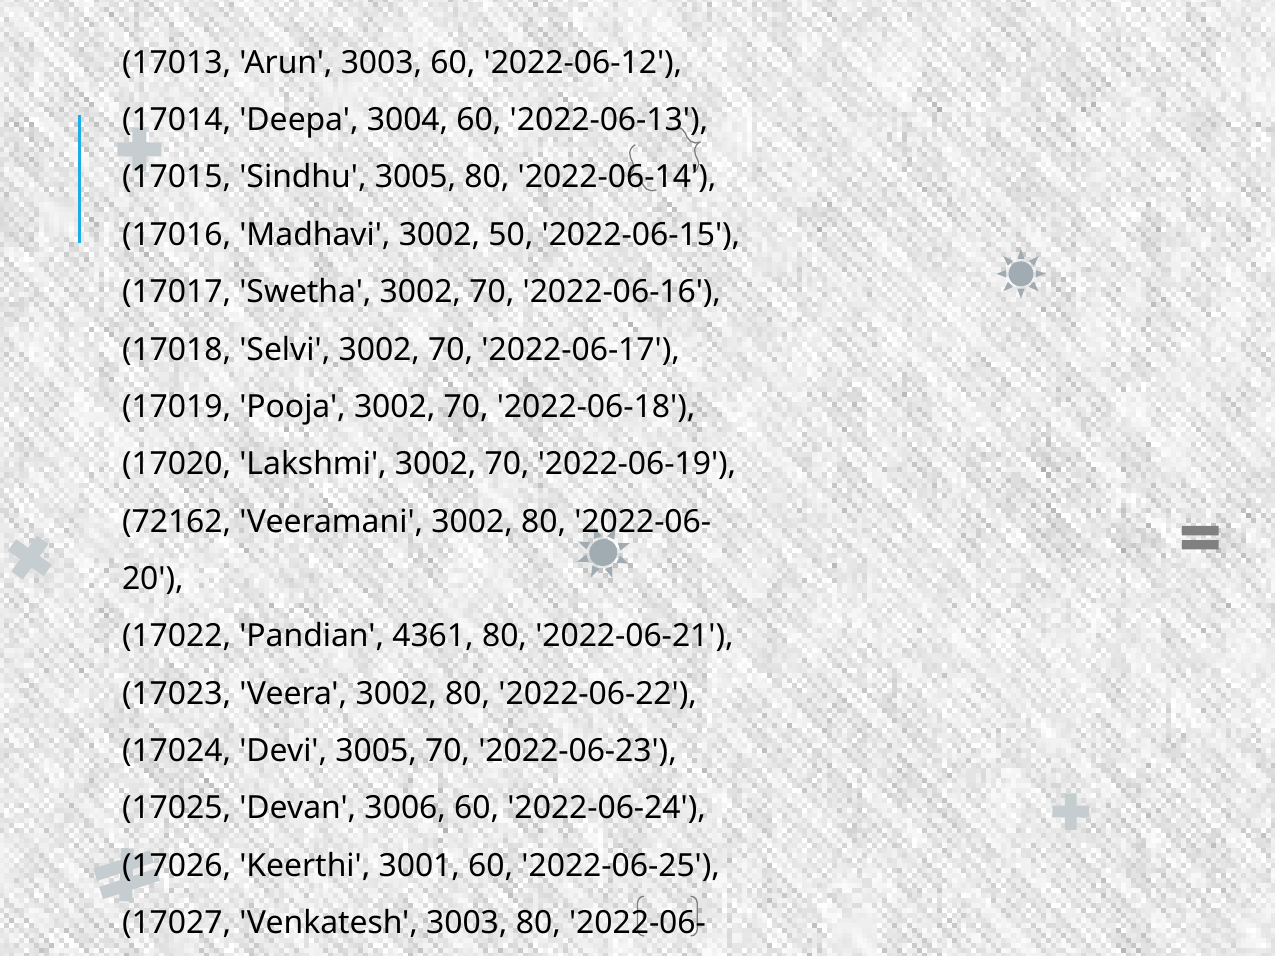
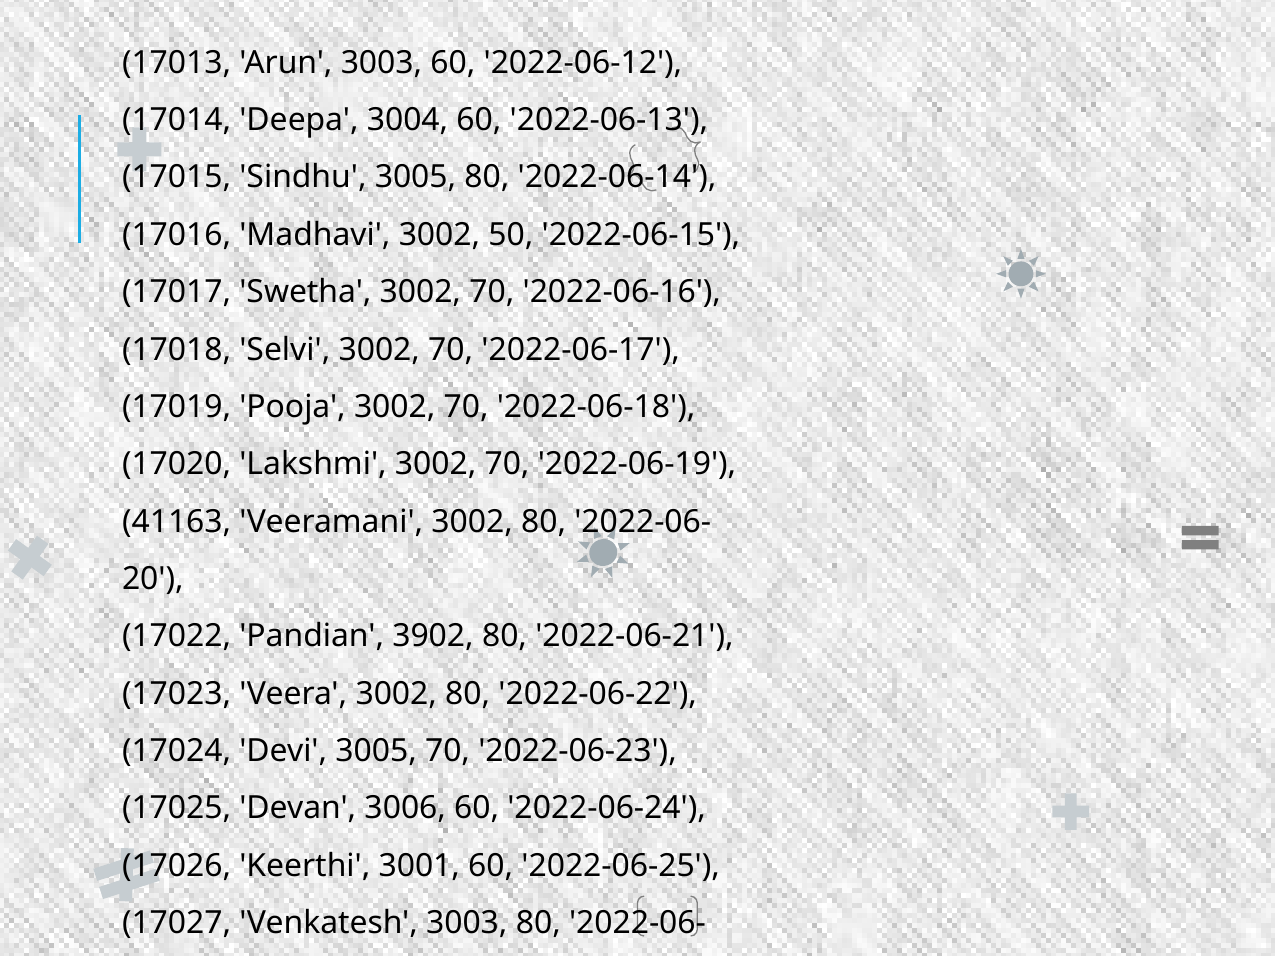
72162: 72162 -> 41163
4361: 4361 -> 3902
